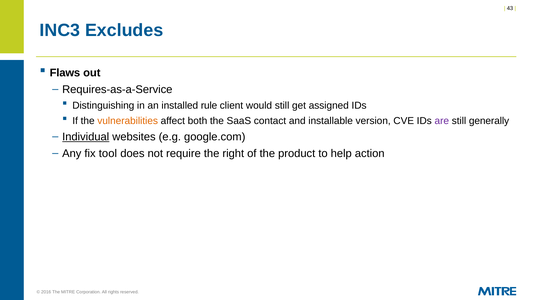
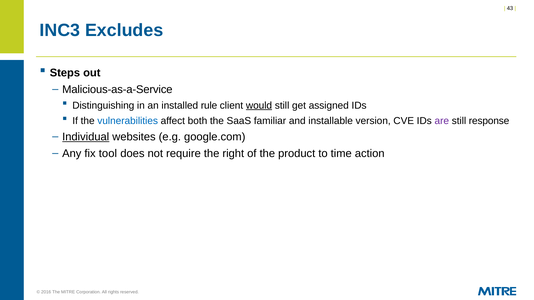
Flaws: Flaws -> Steps
Requires-as-a-Service: Requires-as-a-Service -> Malicious-as-a-Service
would underline: none -> present
vulnerabilities colour: orange -> blue
contact: contact -> familiar
generally: generally -> response
help: help -> time
